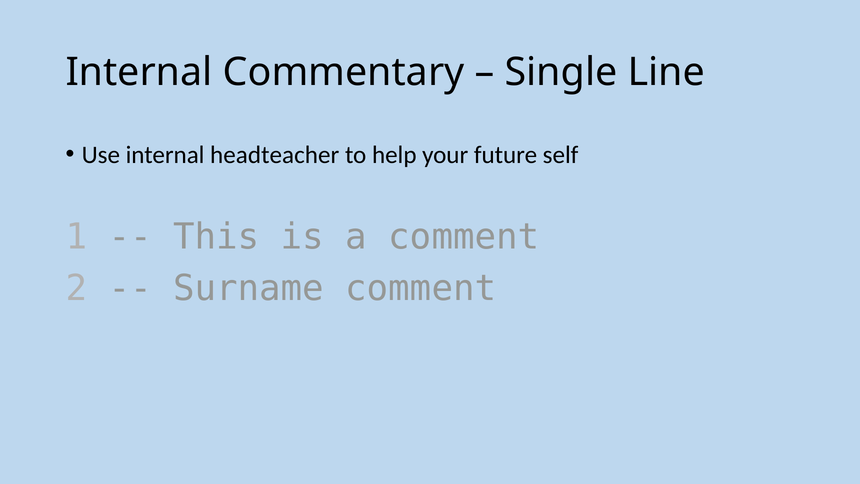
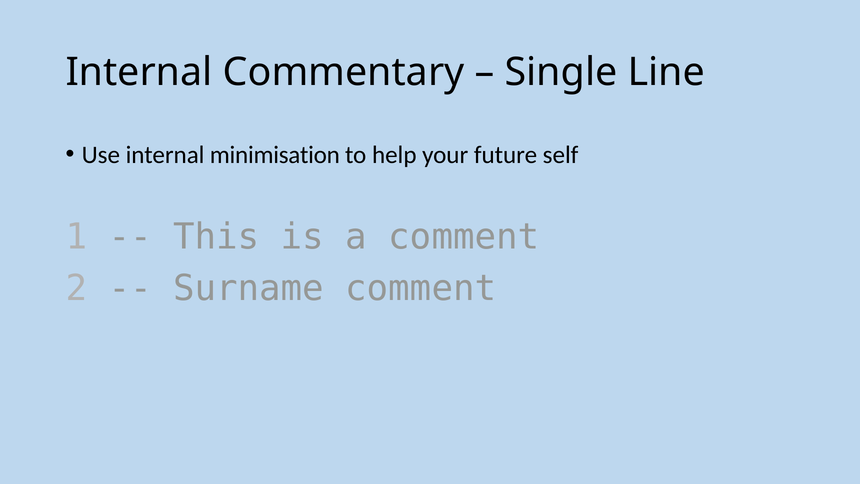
headteacher: headteacher -> minimisation
